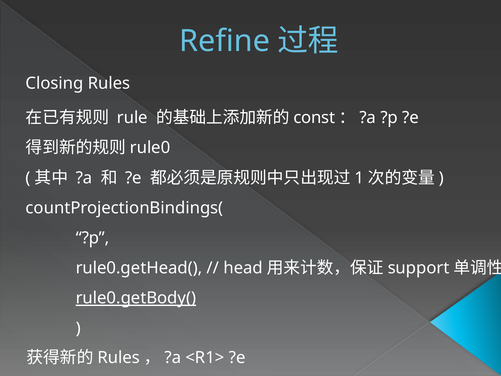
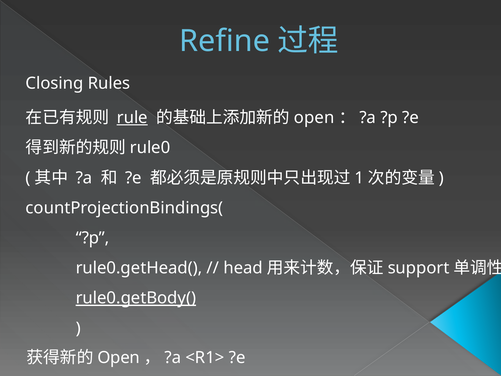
rule underline: none -> present
const at (314, 118): const -> open
Rules at (119, 358): Rules -> Open
